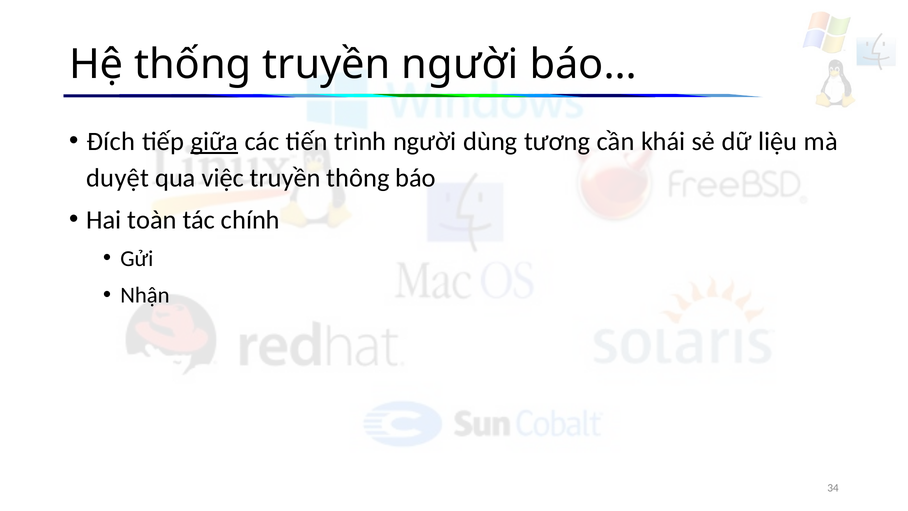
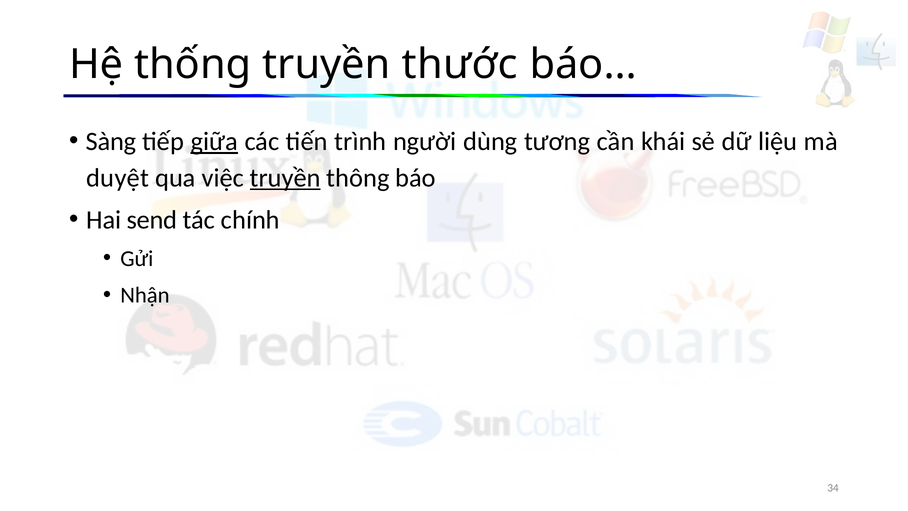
truyền người: người -> thước
Đích: Đích -> Sàng
truyền at (285, 178) underline: none -> present
toàn: toàn -> send
